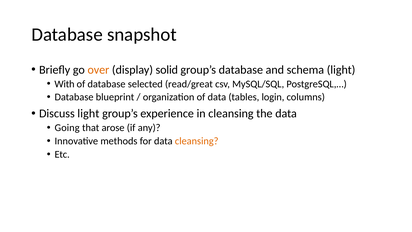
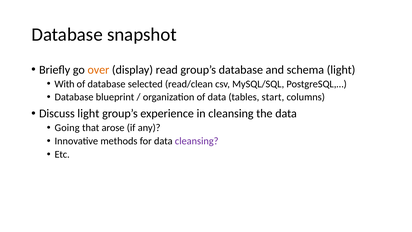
solid: solid -> read
read/great: read/great -> read/clean
login: login -> start
cleansing at (197, 141) colour: orange -> purple
